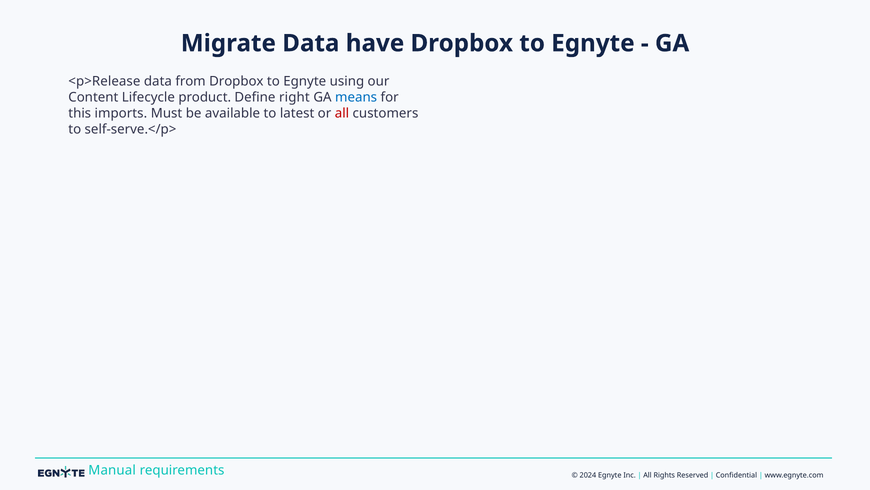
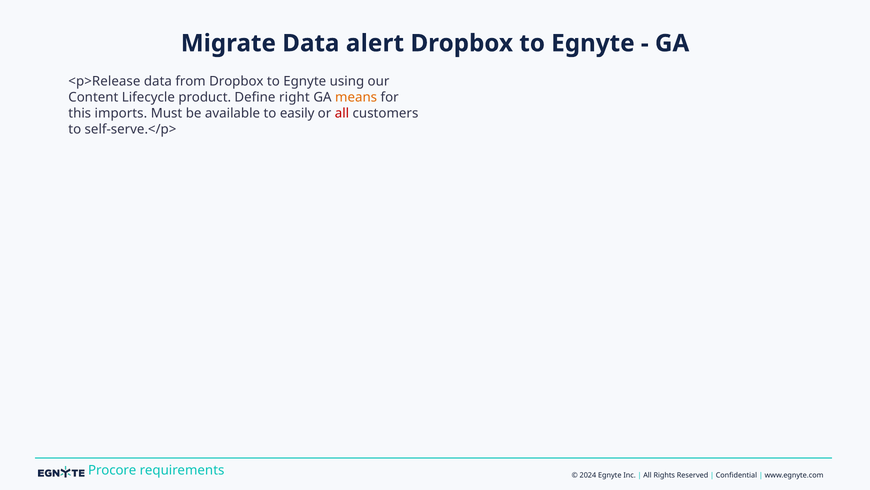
have: have -> alert
means colour: blue -> orange
latest: latest -> easily
Manual: Manual -> Procore
